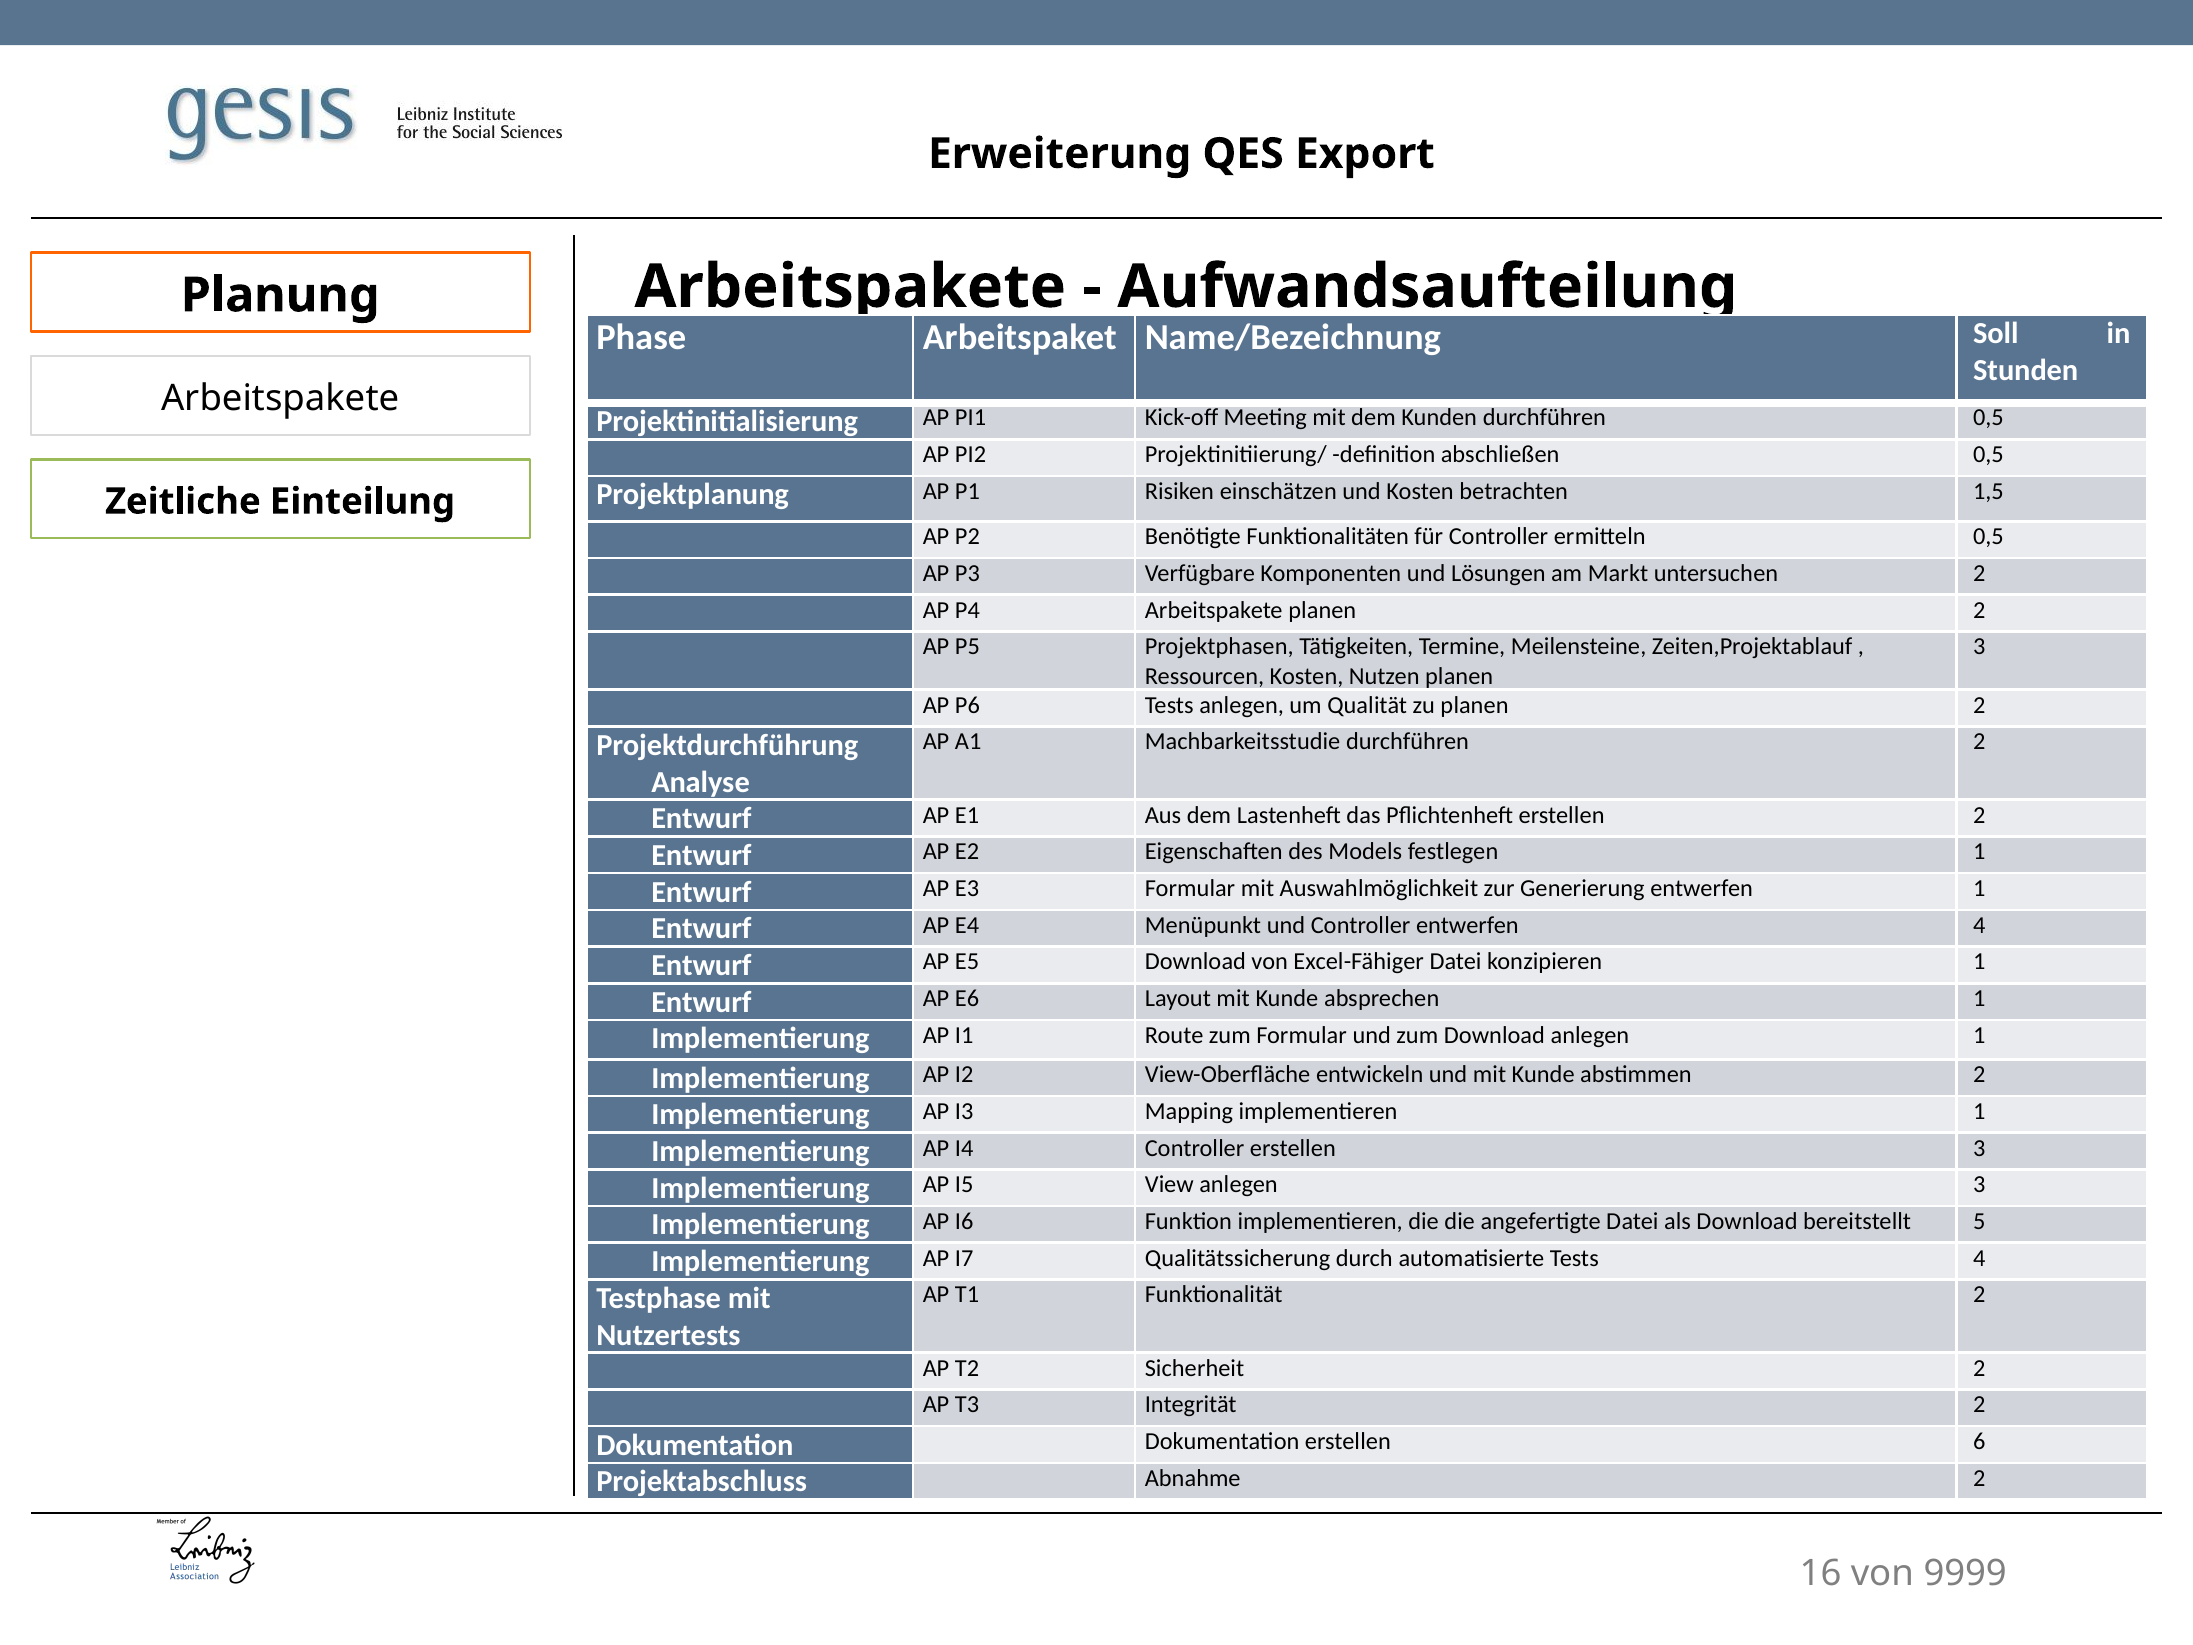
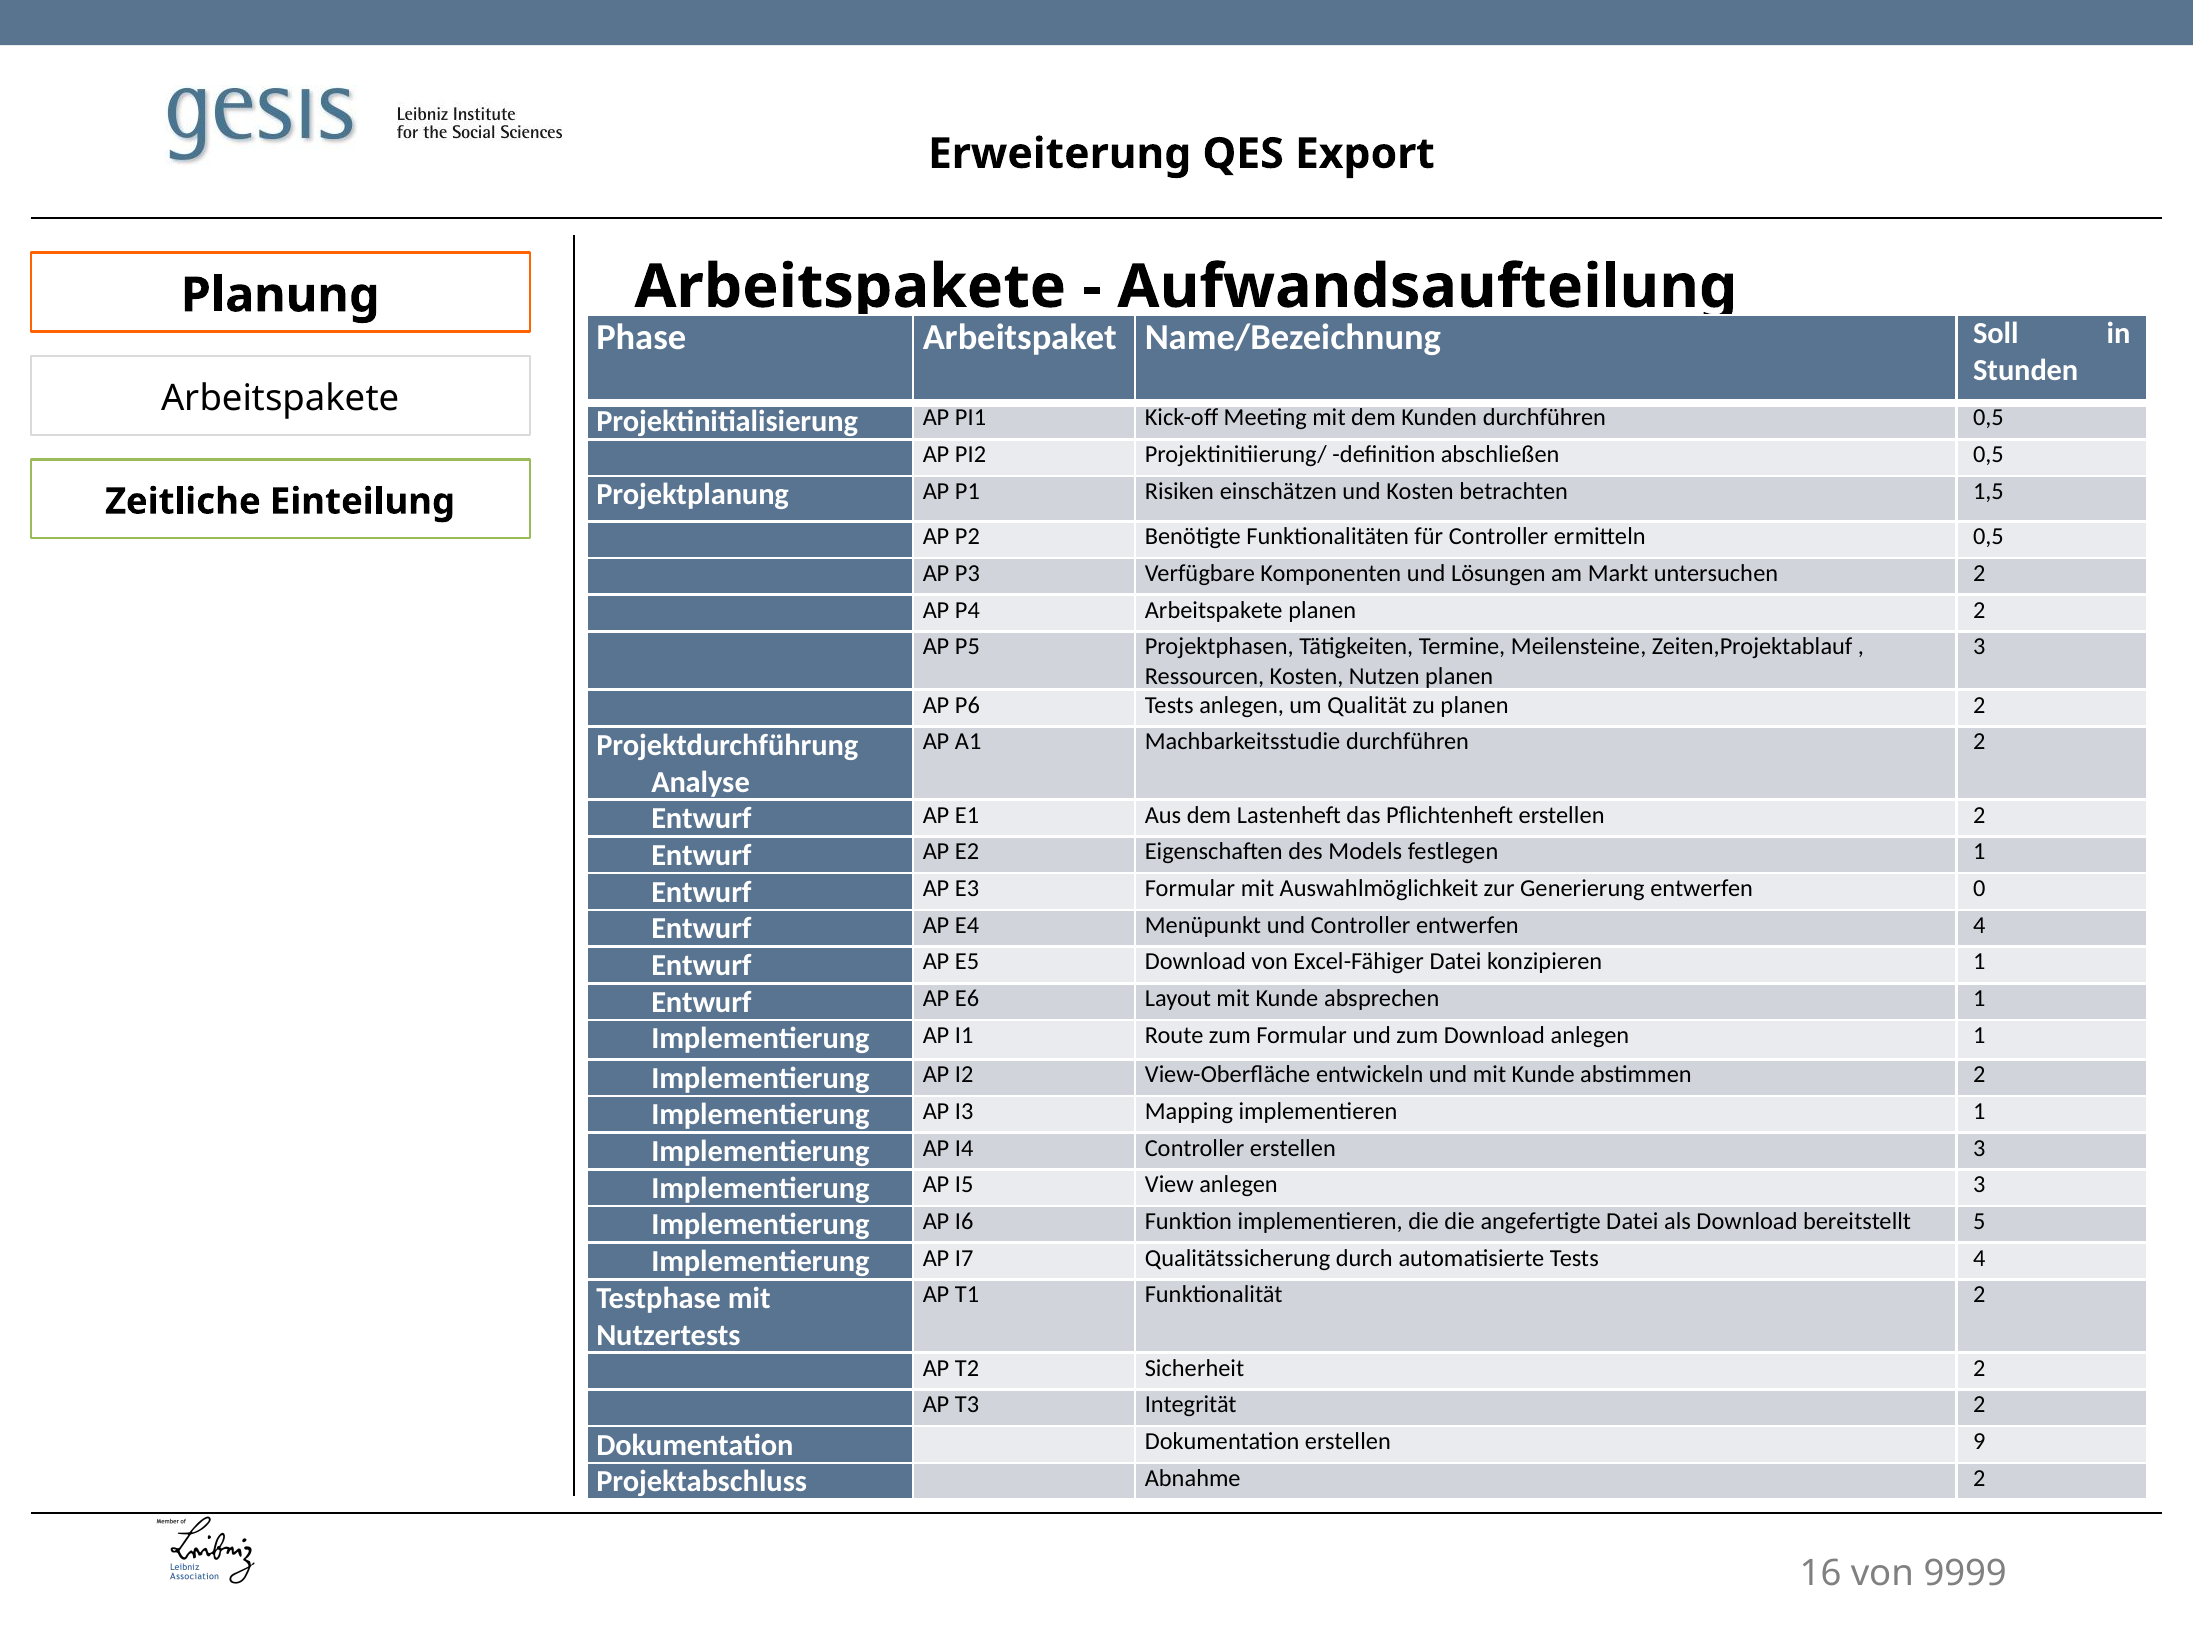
entwerfen 1: 1 -> 0
6: 6 -> 9
